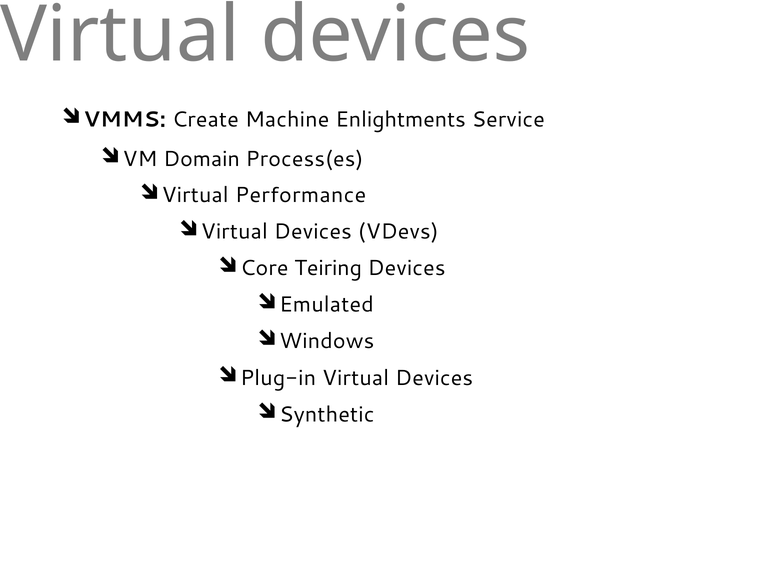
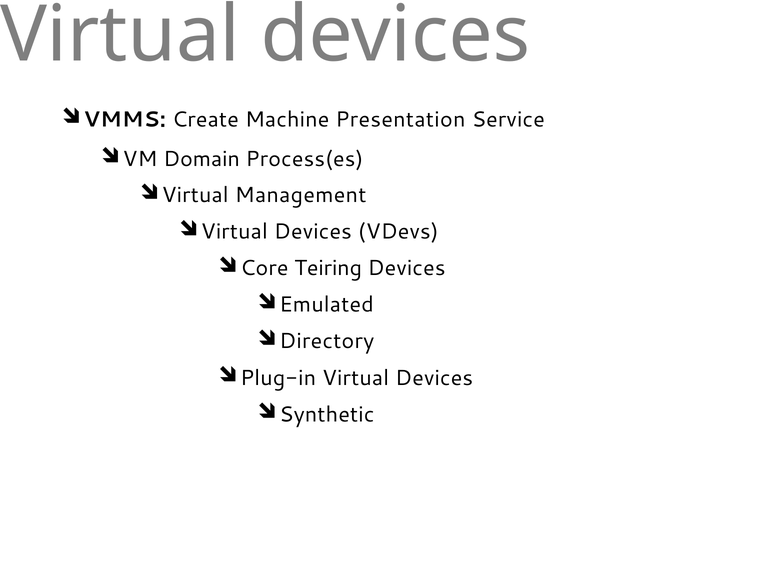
Enlightments: Enlightments -> Presentation
Performance: Performance -> Management
Windows: Windows -> Directory
